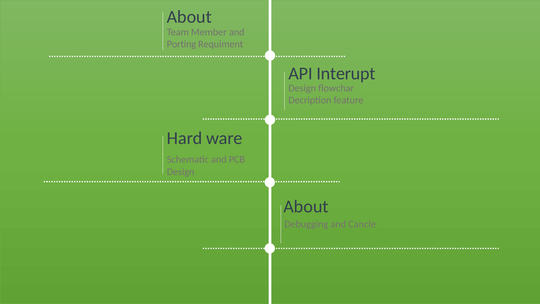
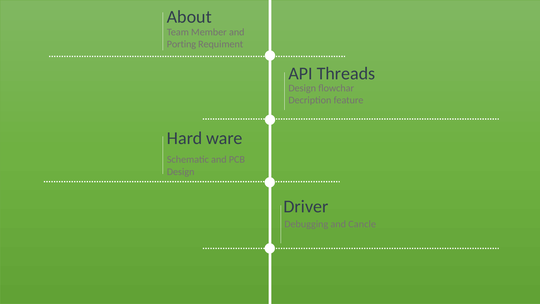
Interupt: Interupt -> Threads
About at (306, 206): About -> Driver
